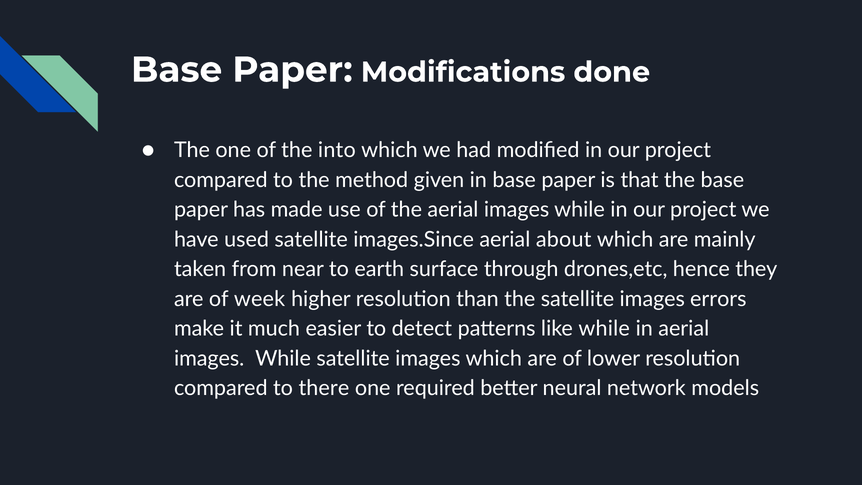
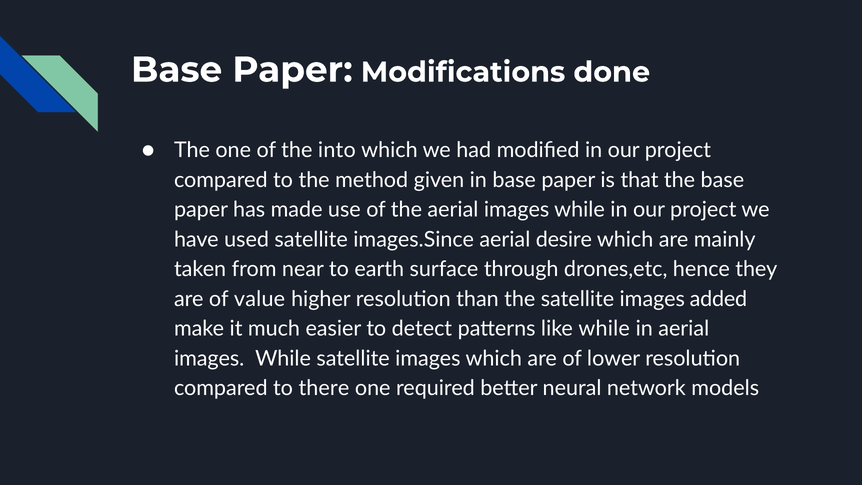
about: about -> desire
week: week -> value
errors: errors -> added
